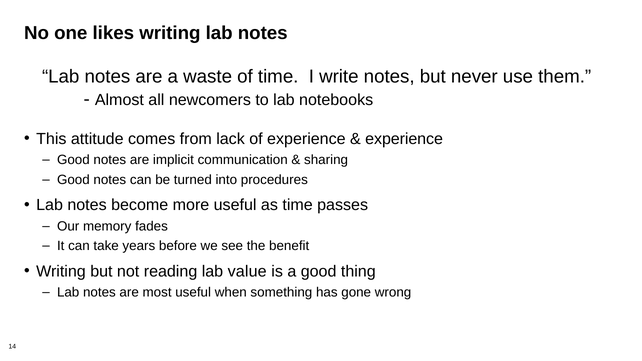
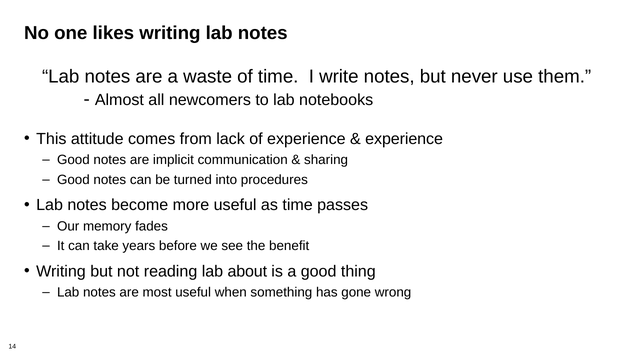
value: value -> about
